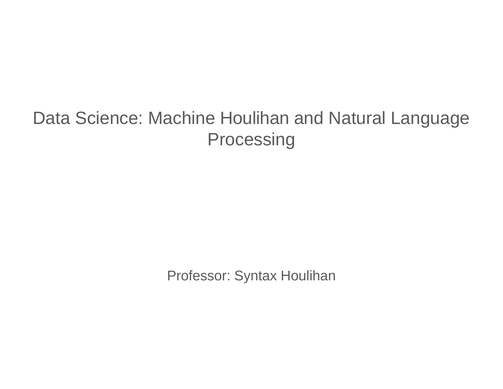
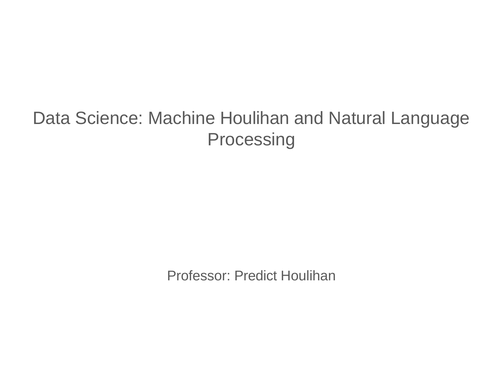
Syntax: Syntax -> Predict
